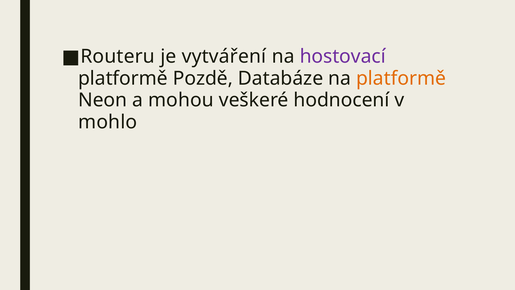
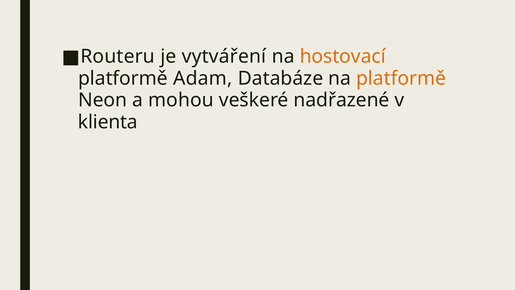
hostovací colour: purple -> orange
Pozdě: Pozdě -> Adam
hodnocení: hodnocení -> nadřazené
mohlo: mohlo -> klienta
